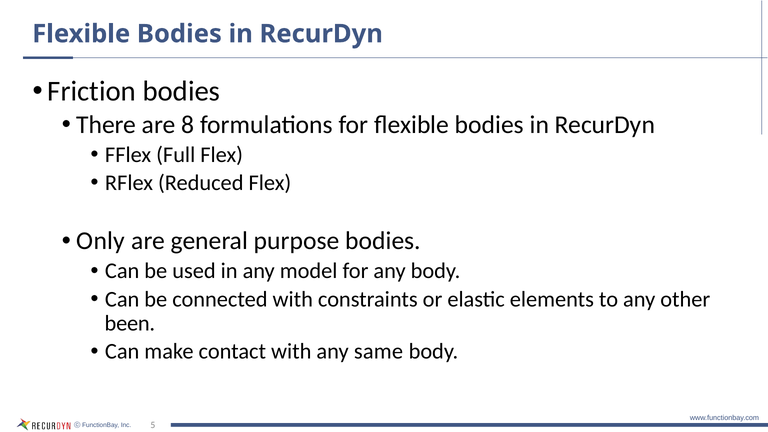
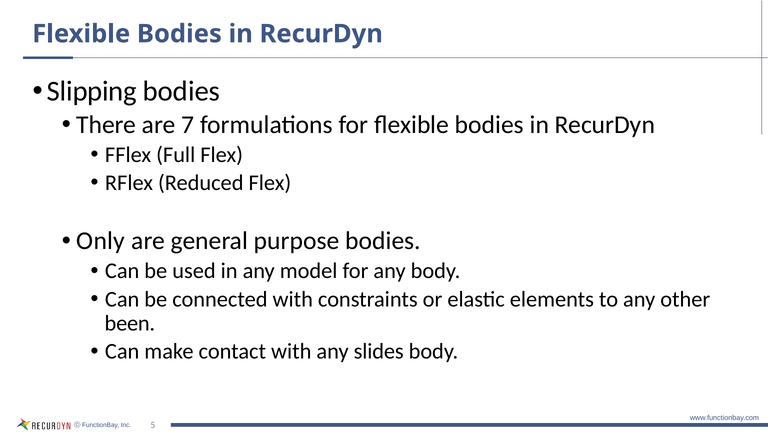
Friction: Friction -> Slipping
8: 8 -> 7
same: same -> slides
